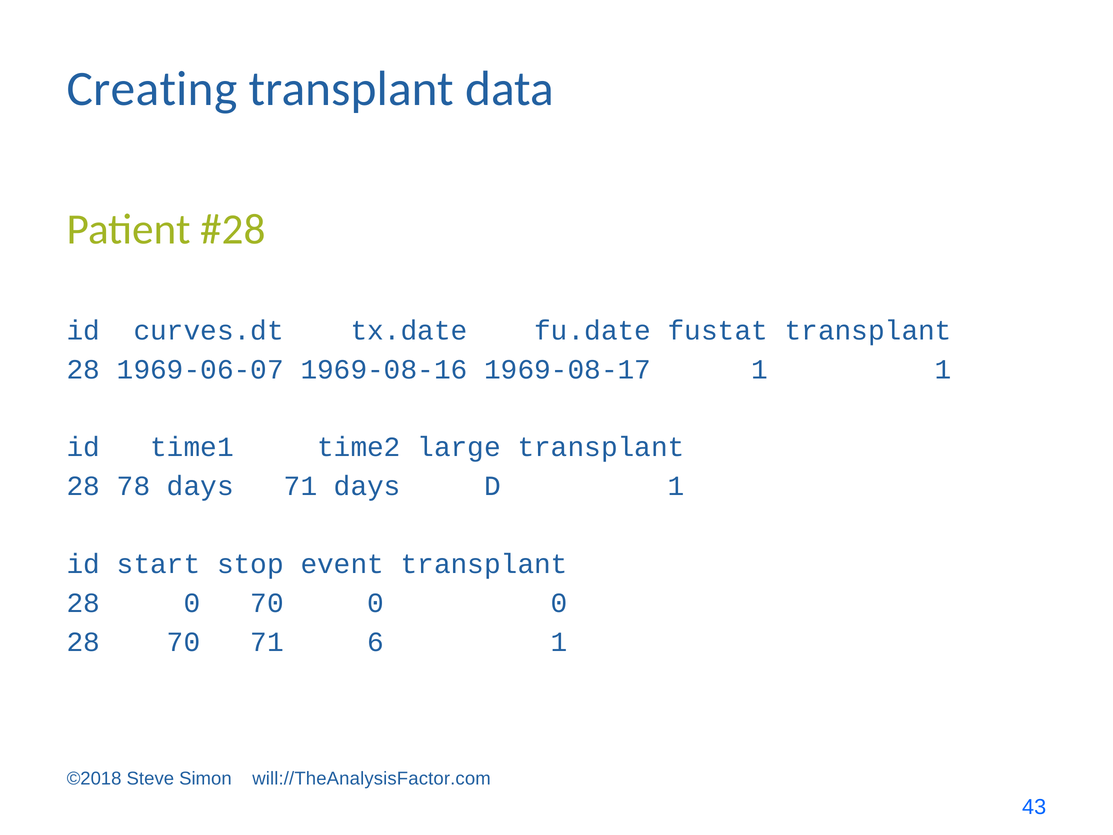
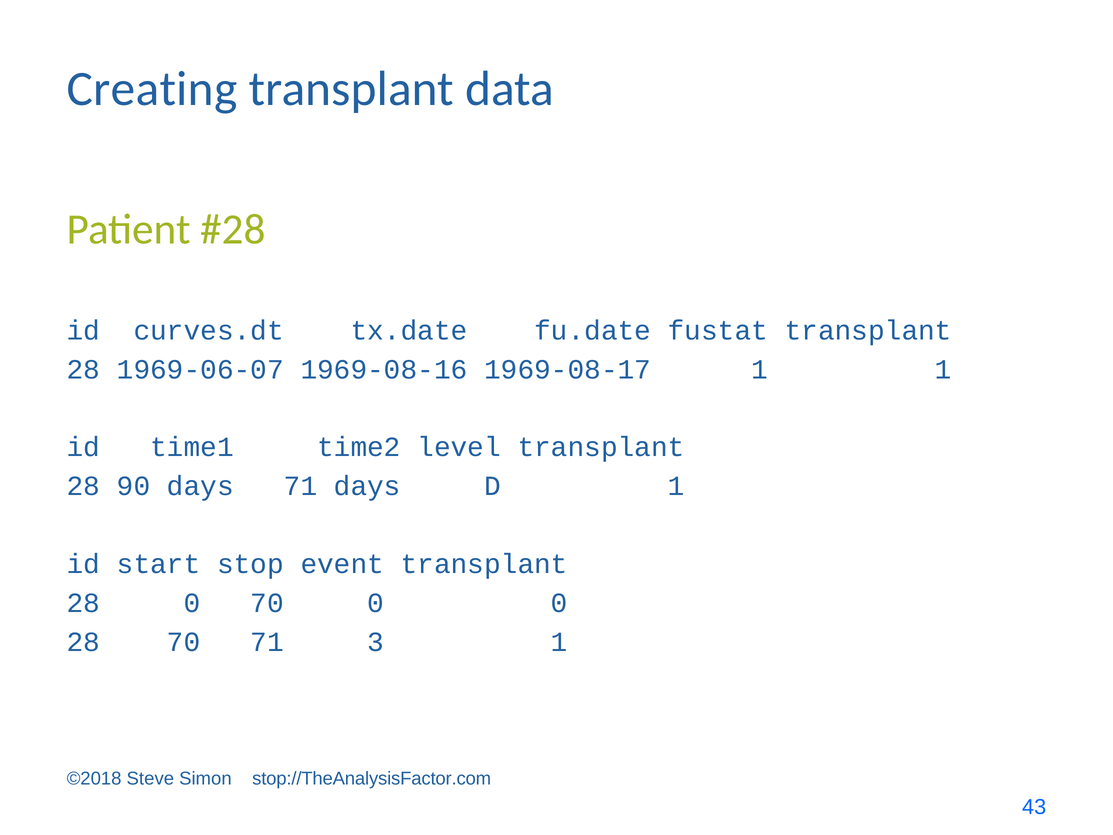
large: large -> level
78: 78 -> 90
6: 6 -> 3
will://TheAnalysisFactor.com: will://TheAnalysisFactor.com -> stop://TheAnalysisFactor.com
